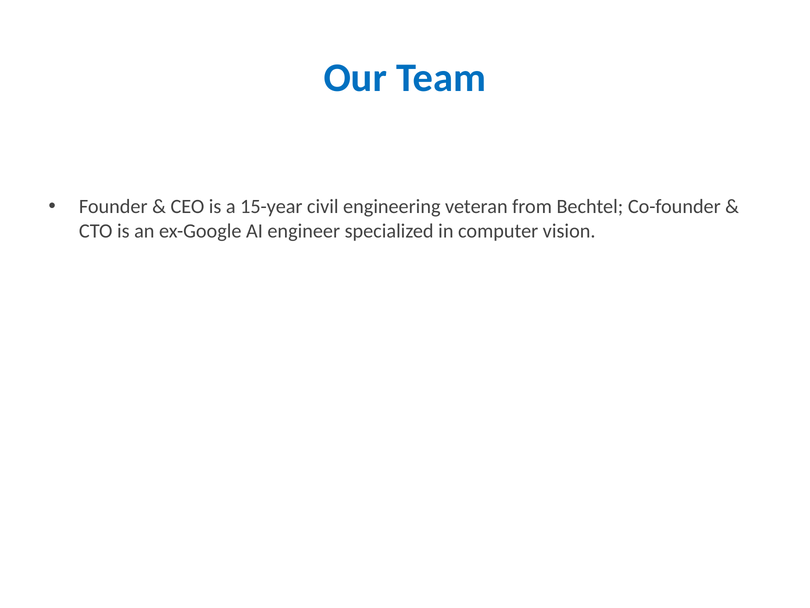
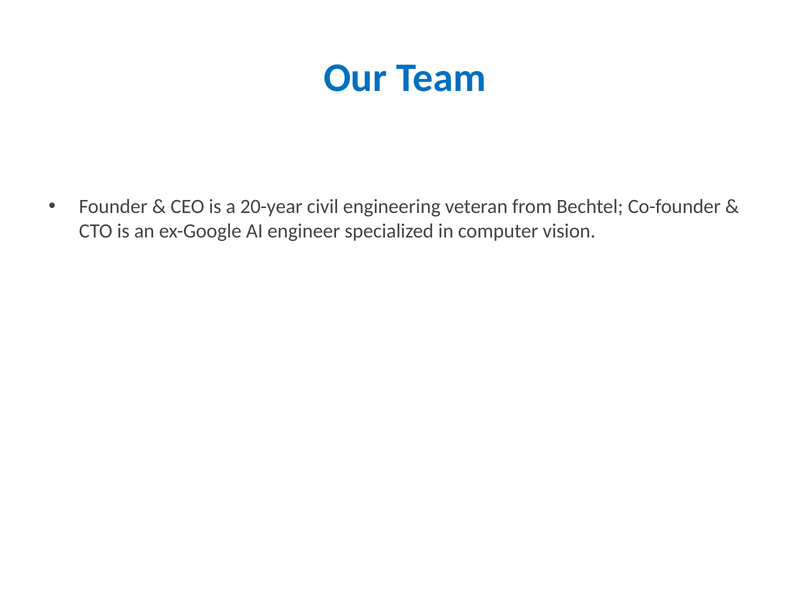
15-year: 15-year -> 20-year
